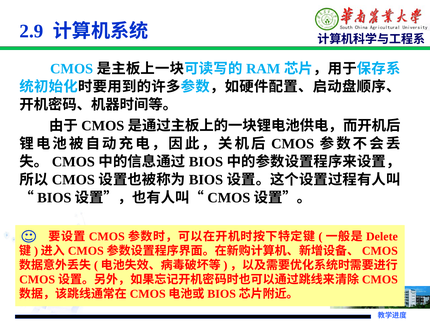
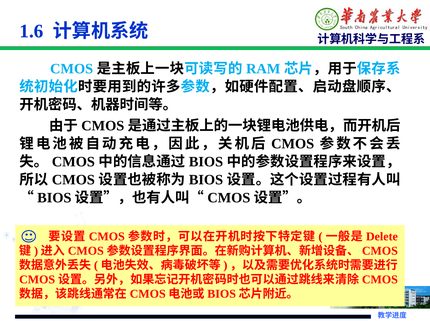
2.9: 2.9 -> 1.6
